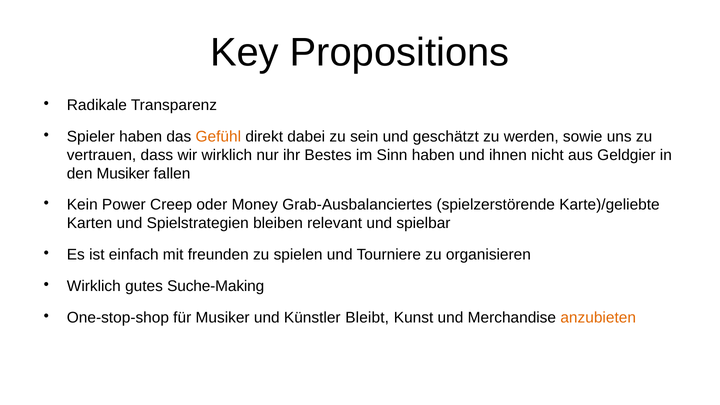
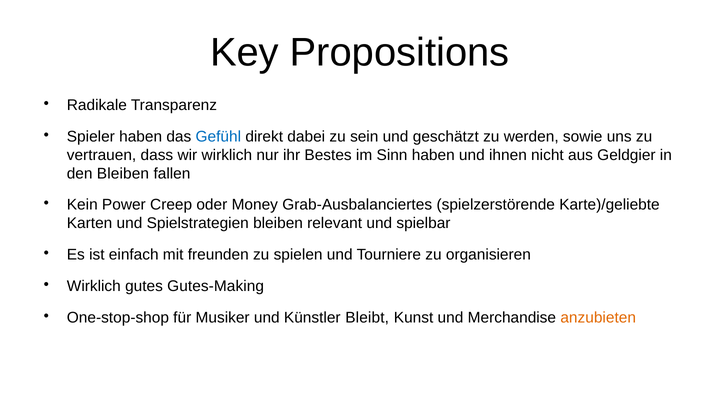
Gefühl colour: orange -> blue
den Musiker: Musiker -> Bleiben
Suche-Making: Suche-Making -> Gutes-Making
